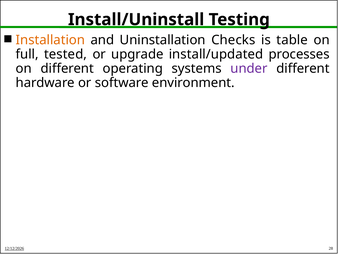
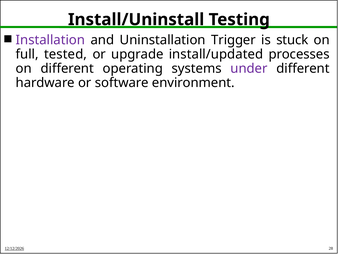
Installation colour: orange -> purple
Checks: Checks -> Trigger
table: table -> stuck
